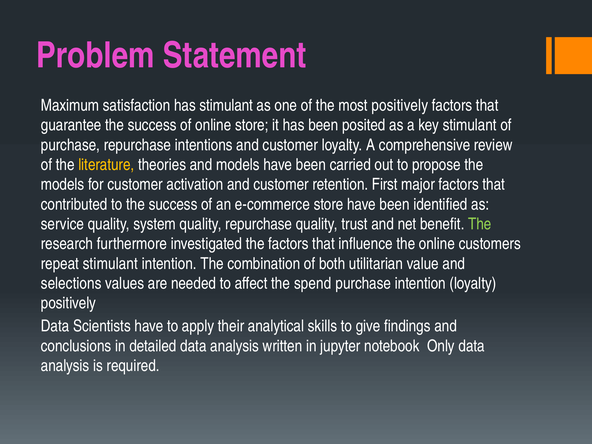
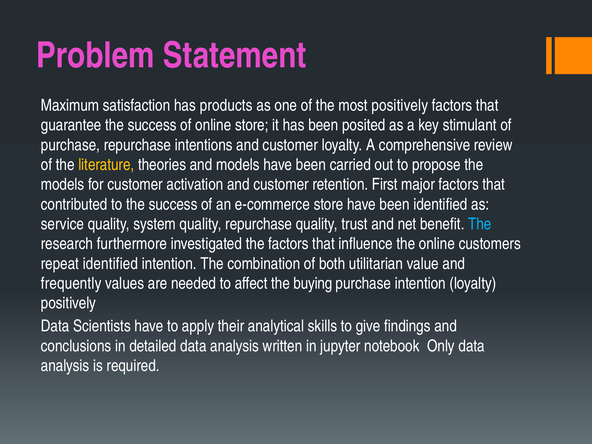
has stimulant: stimulant -> products
The at (480, 224) colour: light green -> light blue
repeat stimulant: stimulant -> identified
selections: selections -> frequently
spend: spend -> buying
